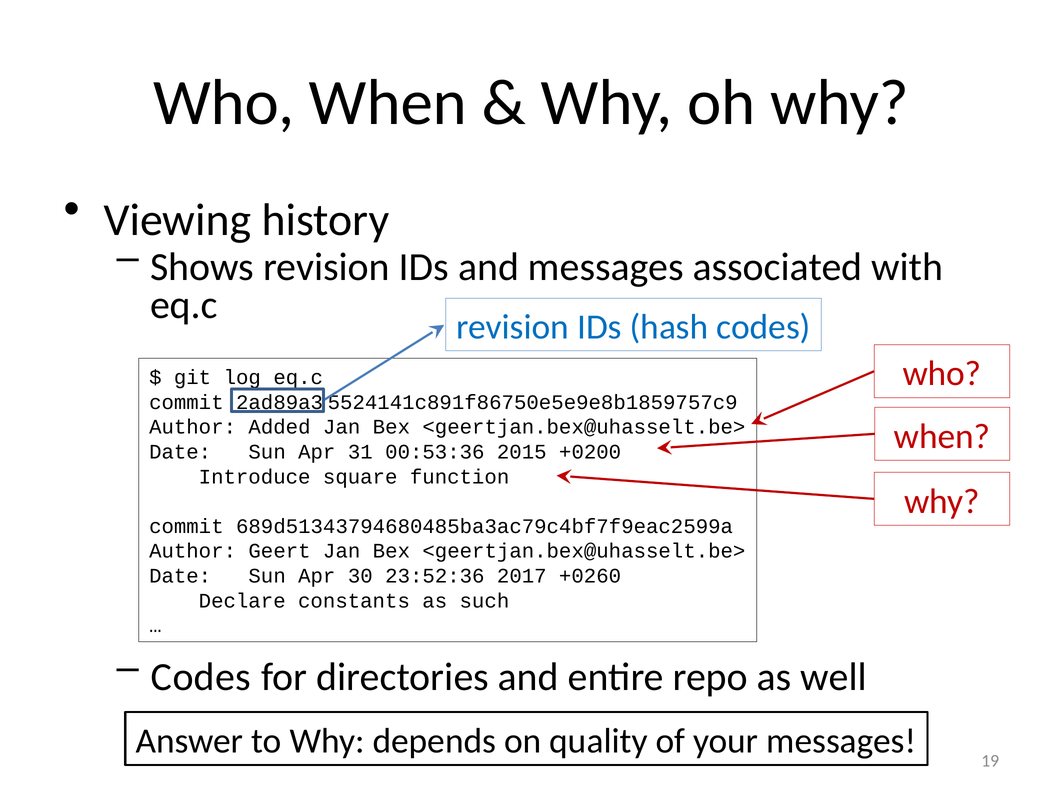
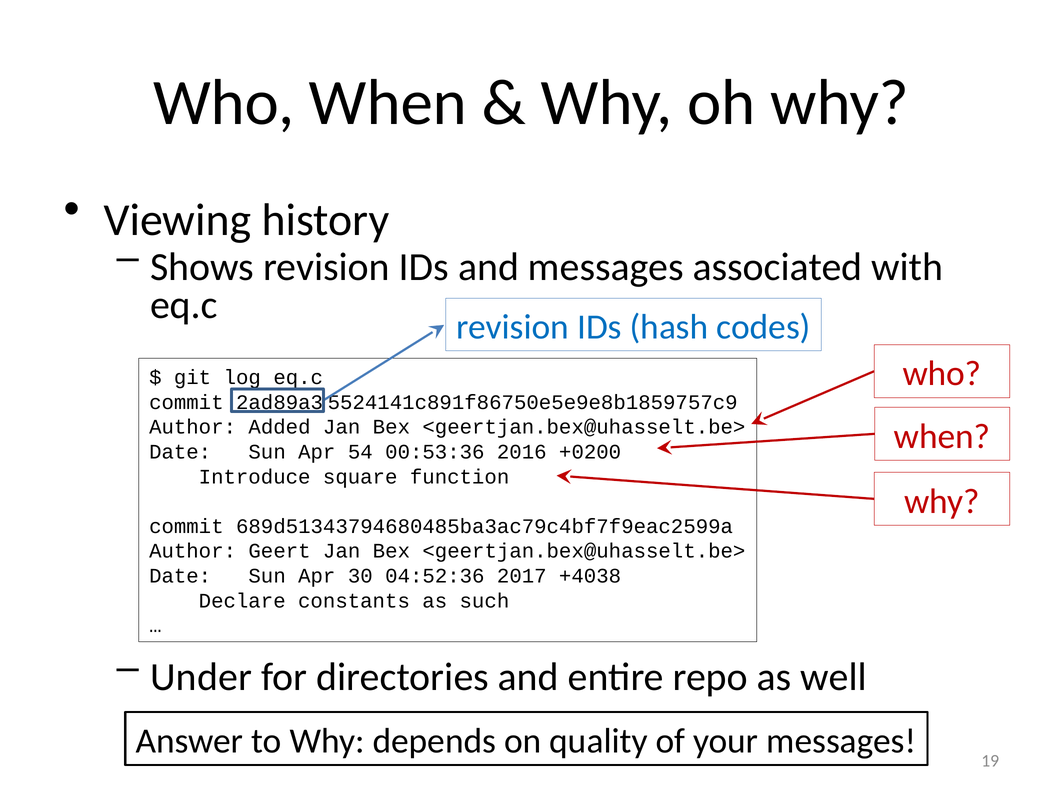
31: 31 -> 54
2015: 2015 -> 2016
23:52:36: 23:52:36 -> 04:52:36
+0260: +0260 -> +4038
Codes at (201, 677): Codes -> Under
